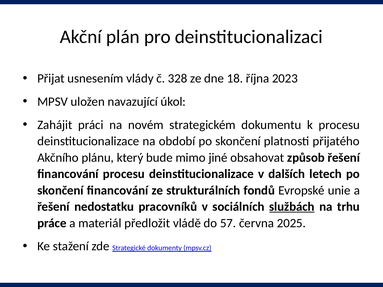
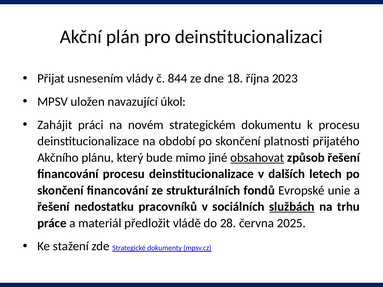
328: 328 -> 844
obsahovat underline: none -> present
57: 57 -> 28
